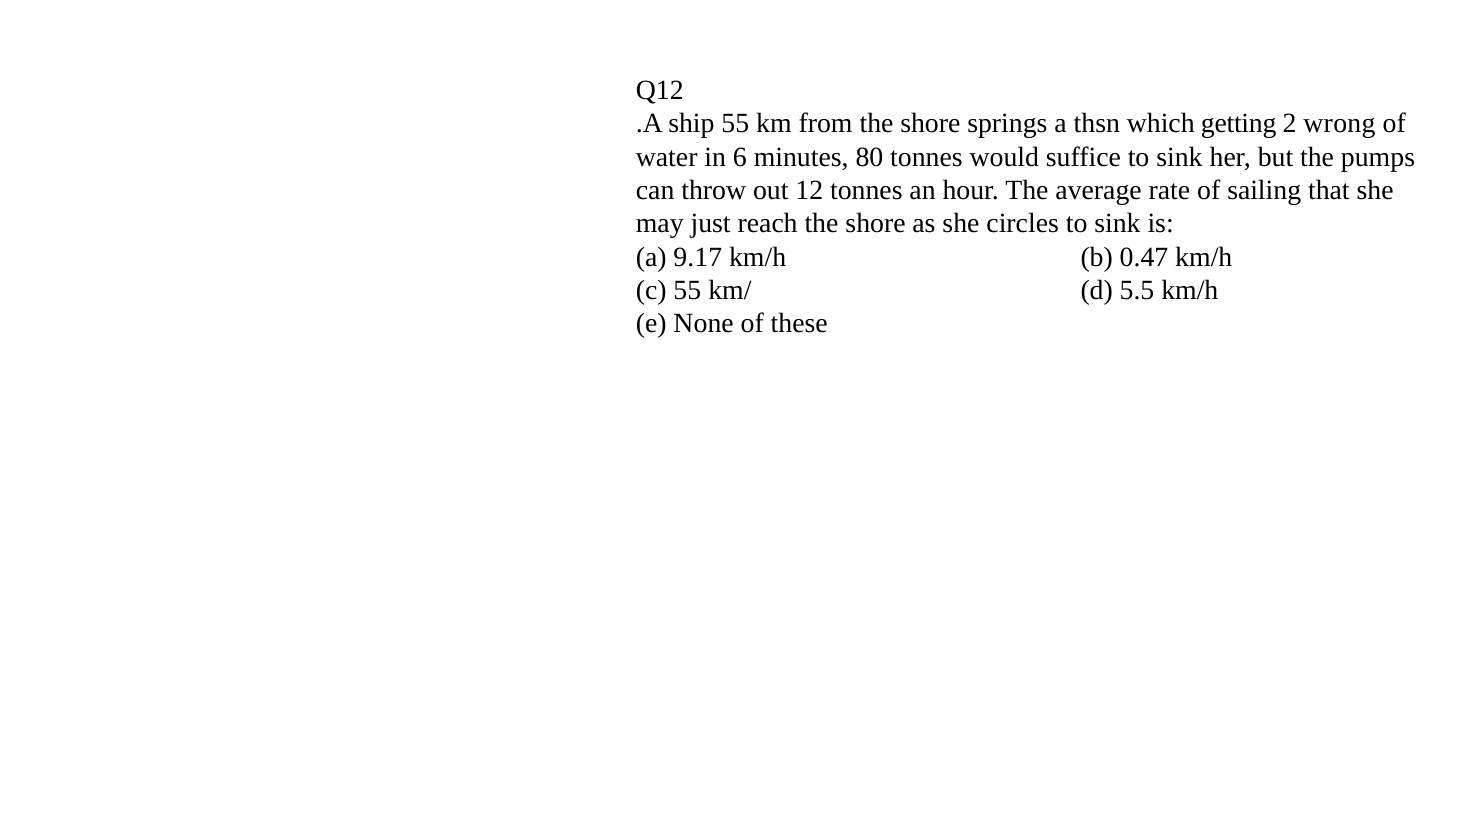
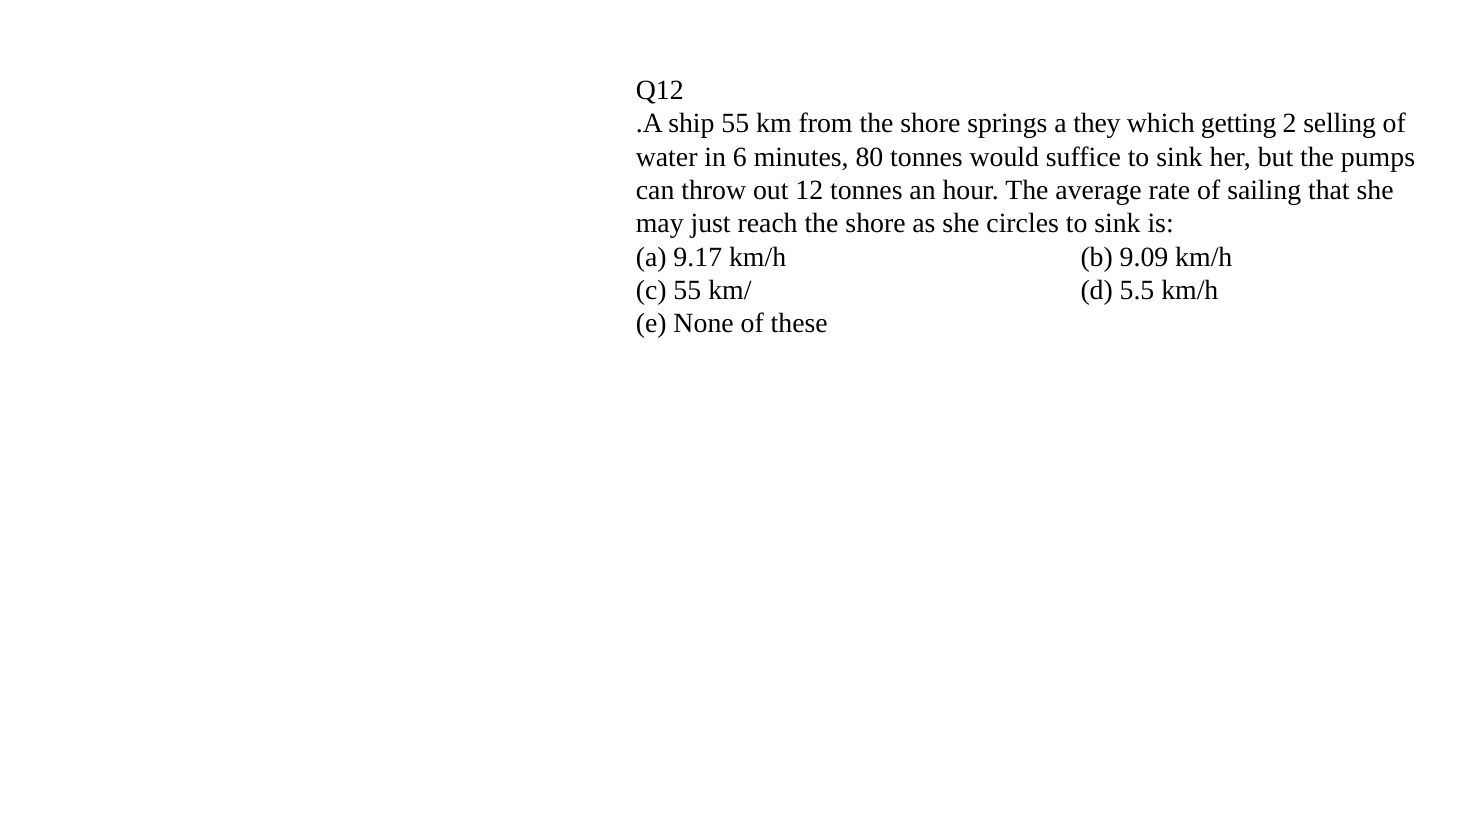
thsn: thsn -> they
wrong: wrong -> selling
0.47: 0.47 -> 9.09
